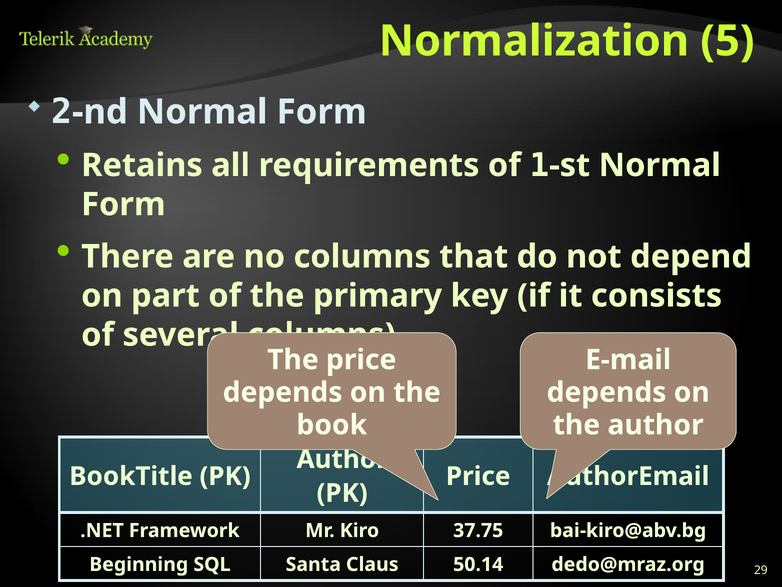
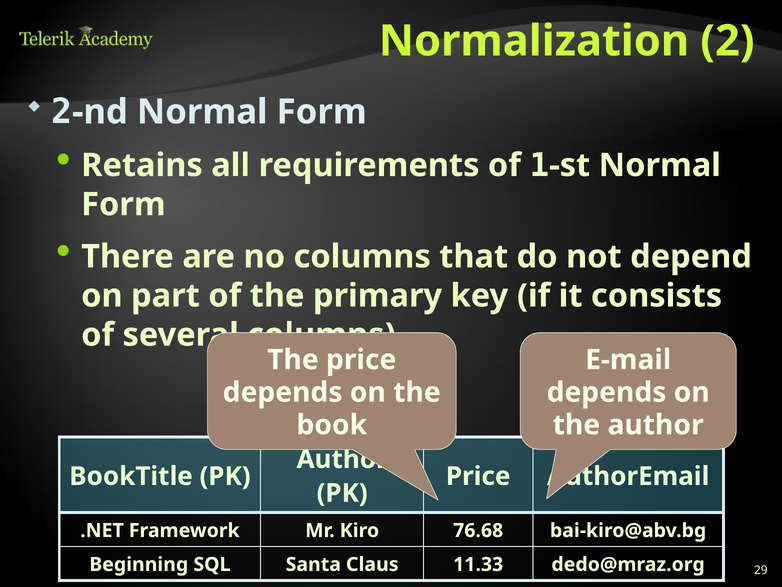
Normalization 5: 5 -> 2
37.75: 37.75 -> 76.68
50.14: 50.14 -> 11.33
